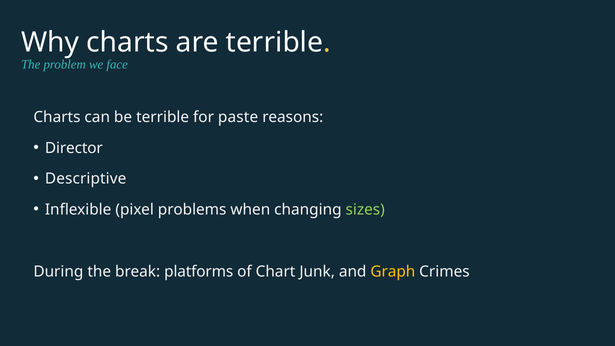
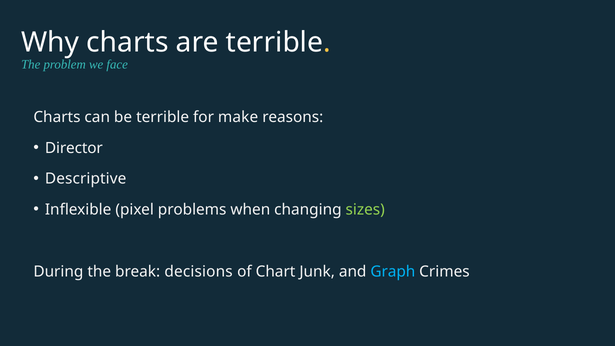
paste: paste -> make
platforms: platforms -> decisions
Graph colour: yellow -> light blue
